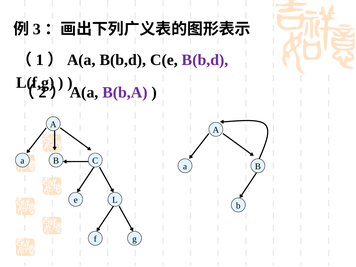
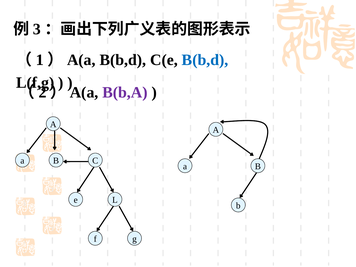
B(b,d at (205, 60) colour: purple -> blue
